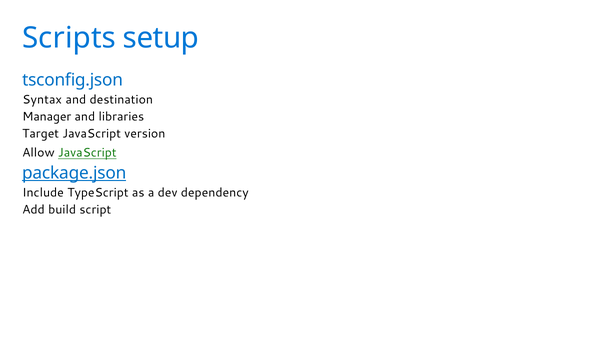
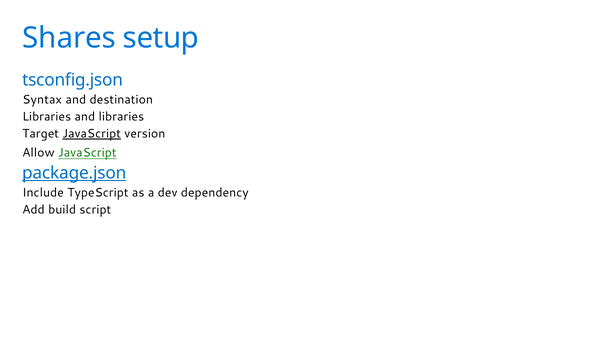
Scripts: Scripts -> Shares
Manager at (47, 117): Manager -> Libraries
JavaScript at (92, 134) underline: none -> present
